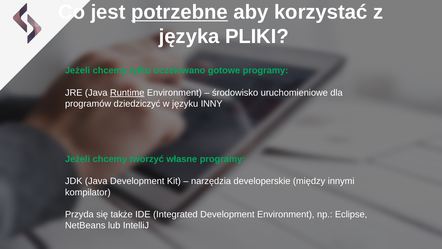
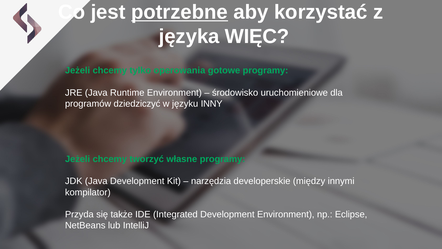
PLIKI: PLIKI -> WIĘC
oczekiwano: oczekiwano -> operowania
Runtime underline: present -> none
